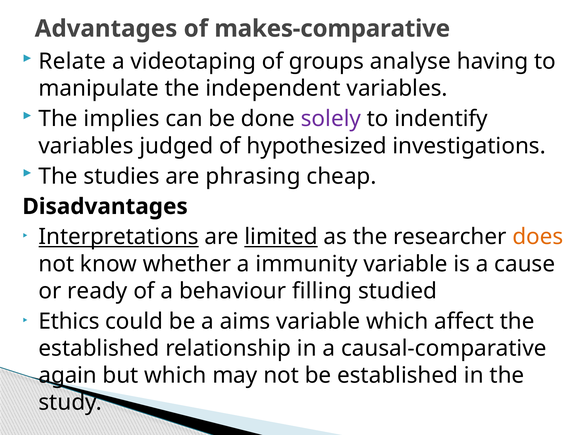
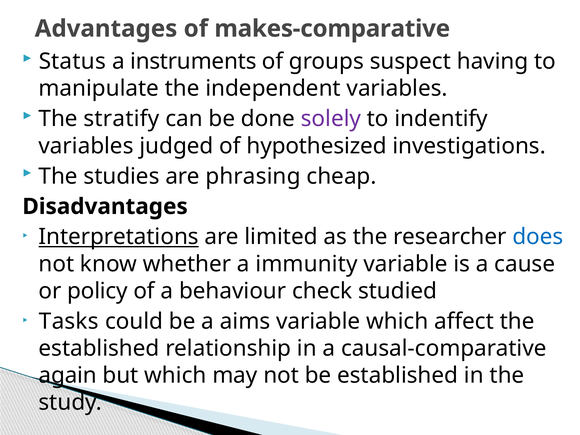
Relate: Relate -> Status
videotaping: videotaping -> instruments
analyse: analyse -> suspect
implies: implies -> stratify
limited underline: present -> none
does colour: orange -> blue
ready: ready -> policy
filling: filling -> check
Ethics: Ethics -> Tasks
